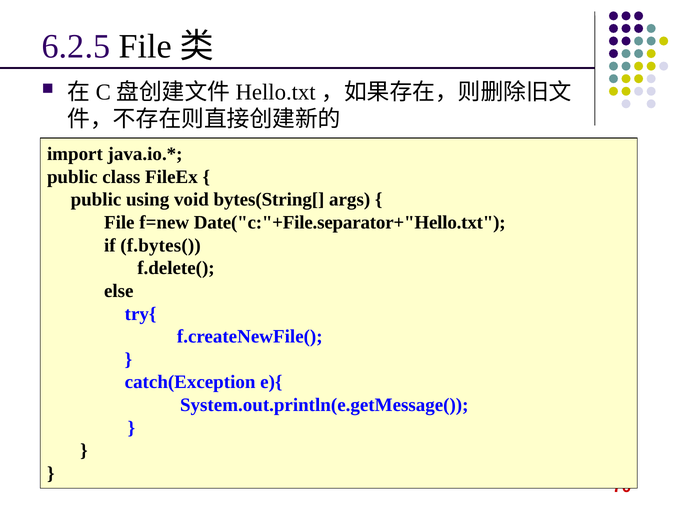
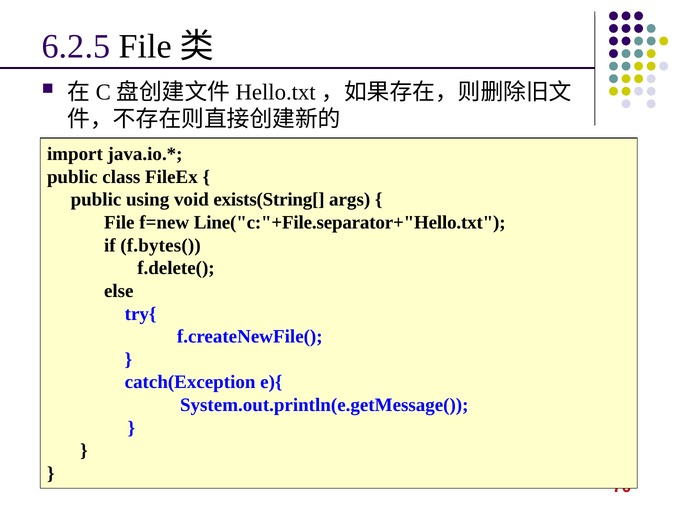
bytes(String[: bytes(String[ -> exists(String[
Date("c:"+File.separator+"Hello.txt: Date("c:"+File.separator+"Hello.txt -> Line("c:"+File.separator+"Hello.txt
